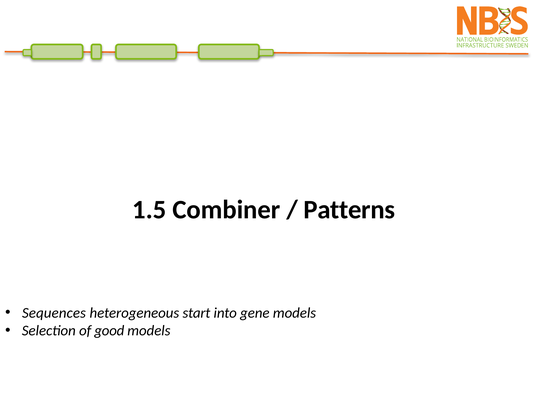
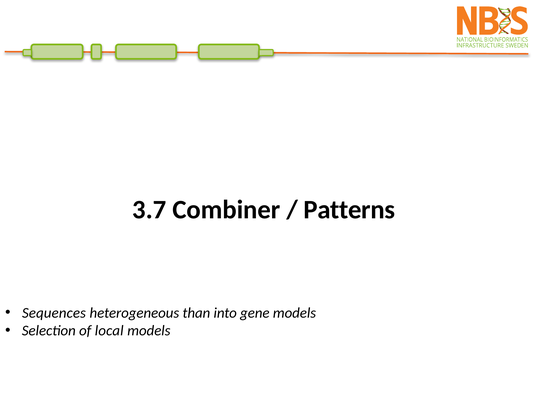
1.5: 1.5 -> 3.7
start: start -> than
good: good -> local
